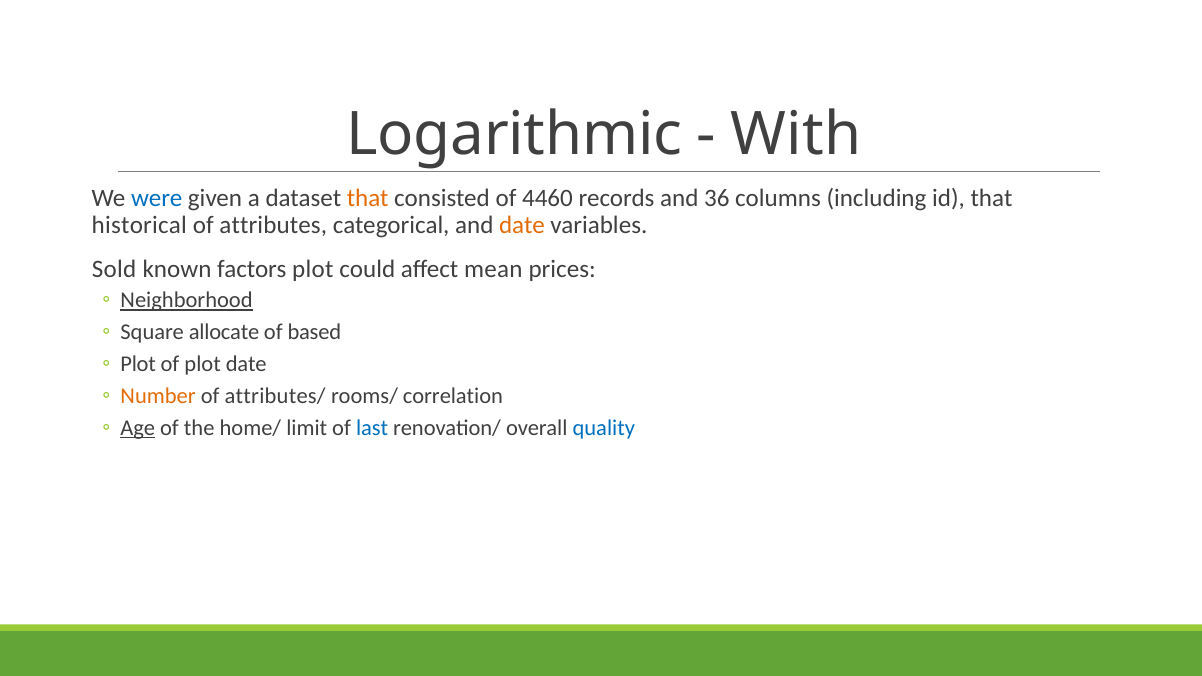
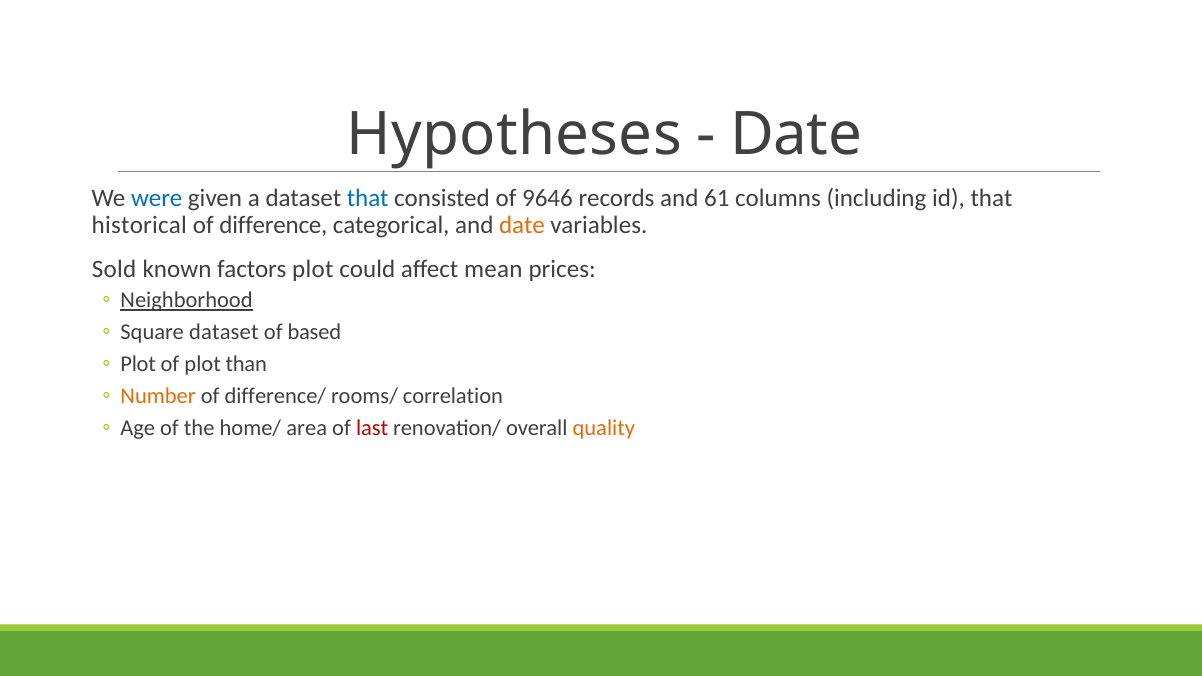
Logarithmic: Logarithmic -> Hypotheses
With at (796, 135): With -> Date
that at (368, 198) colour: orange -> blue
4460: 4460 -> 9646
36: 36 -> 61
attributes: attributes -> difference
Square allocate: allocate -> dataset
plot date: date -> than
attributes/: attributes/ -> difference/
Age underline: present -> none
limit: limit -> area
last colour: blue -> red
quality colour: blue -> orange
